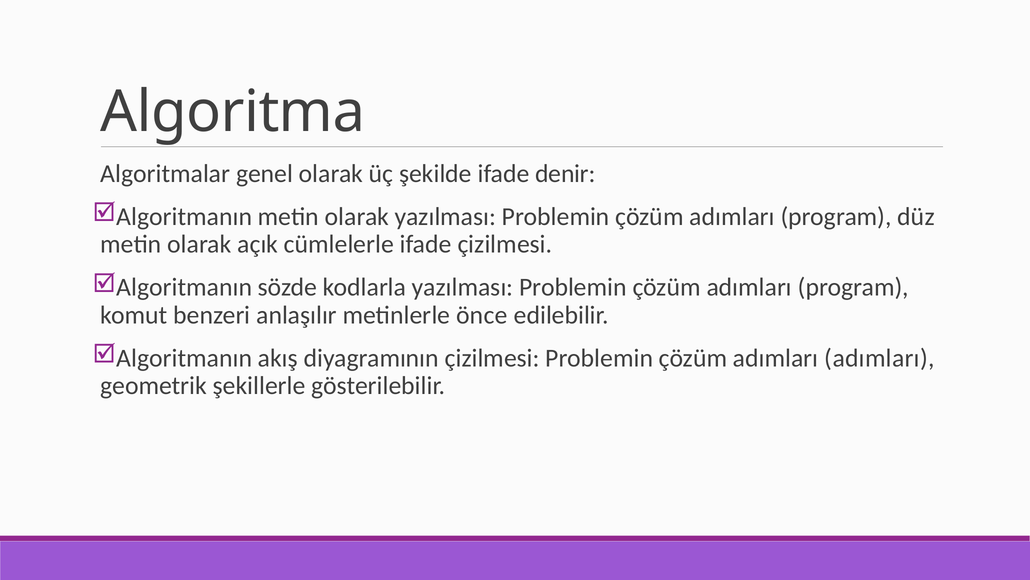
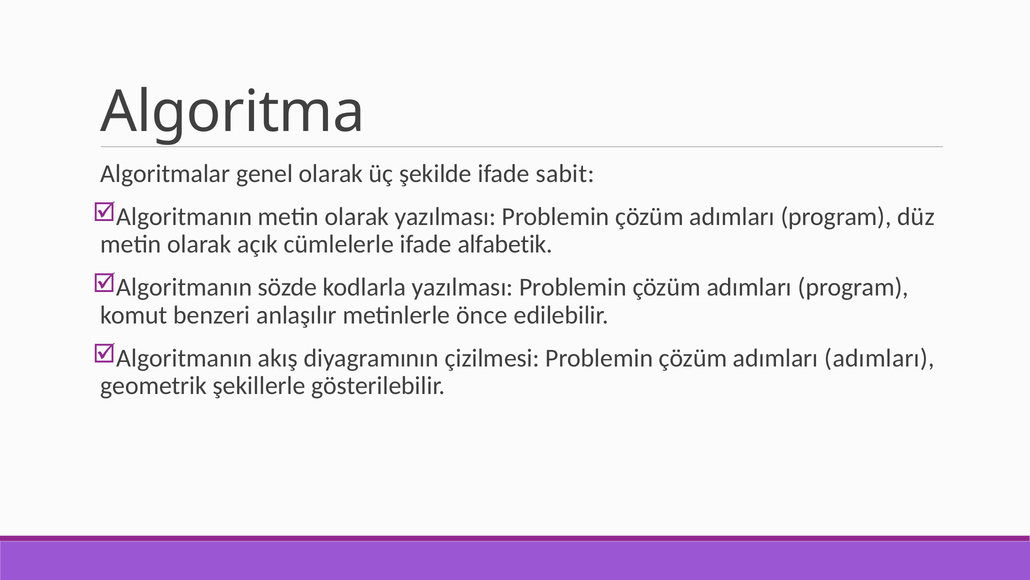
denir: denir -> sabit
ifade çizilmesi: çizilmesi -> alfabetik
